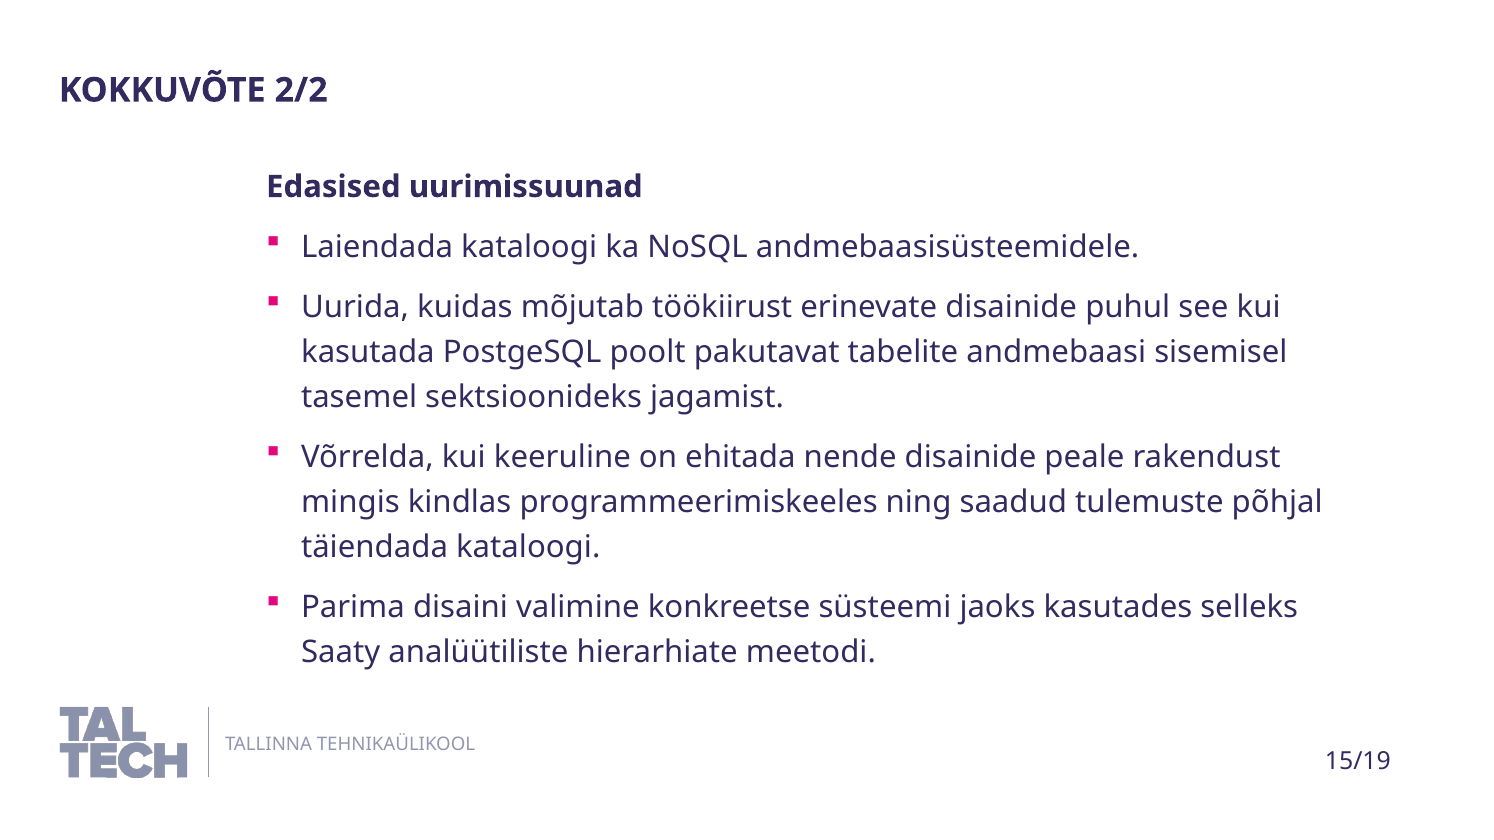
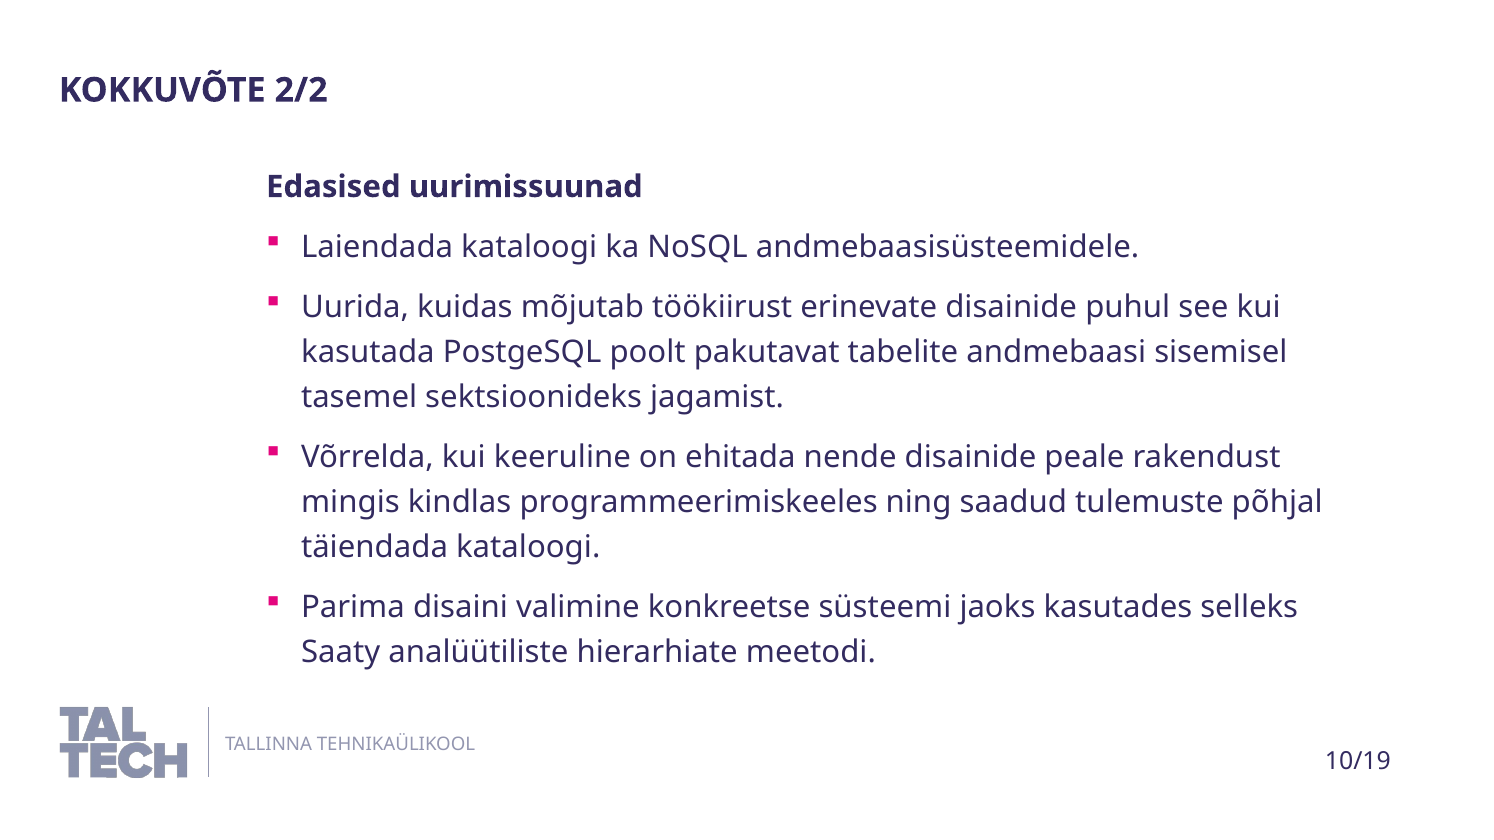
15/19: 15/19 -> 10/19
